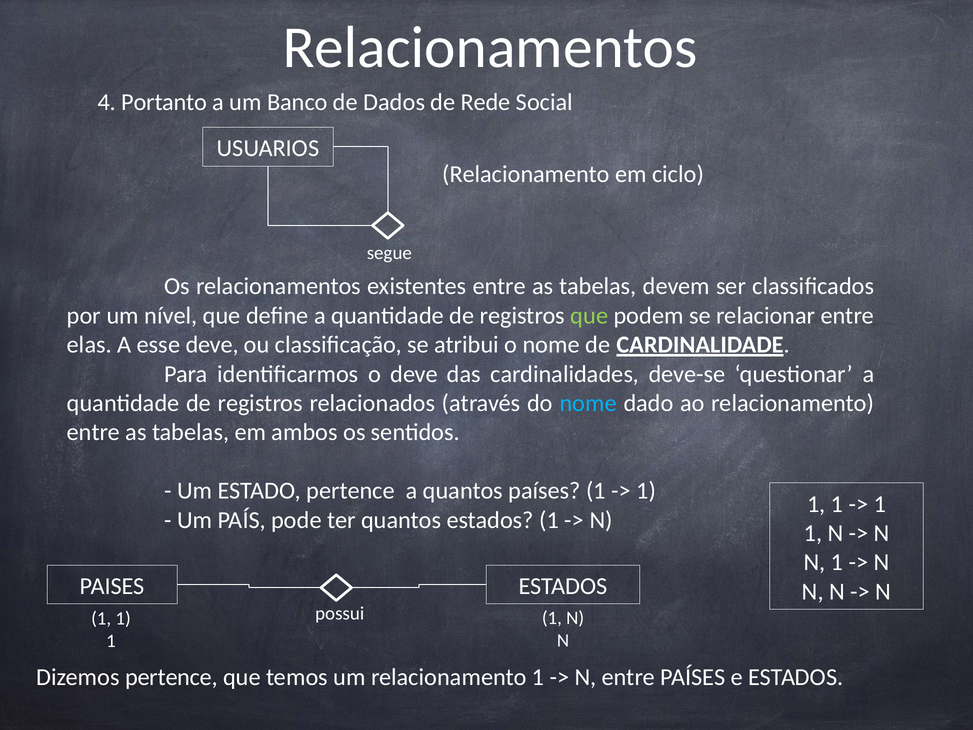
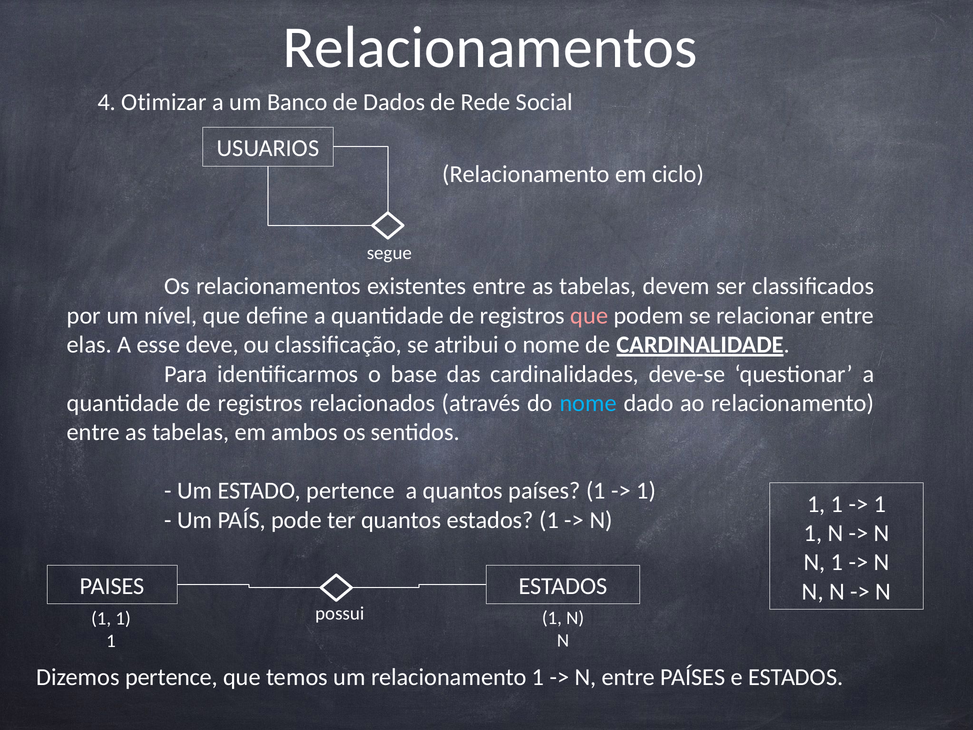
Portanto: Portanto -> Otimizar
que at (589, 316) colour: light green -> pink
o deve: deve -> base
